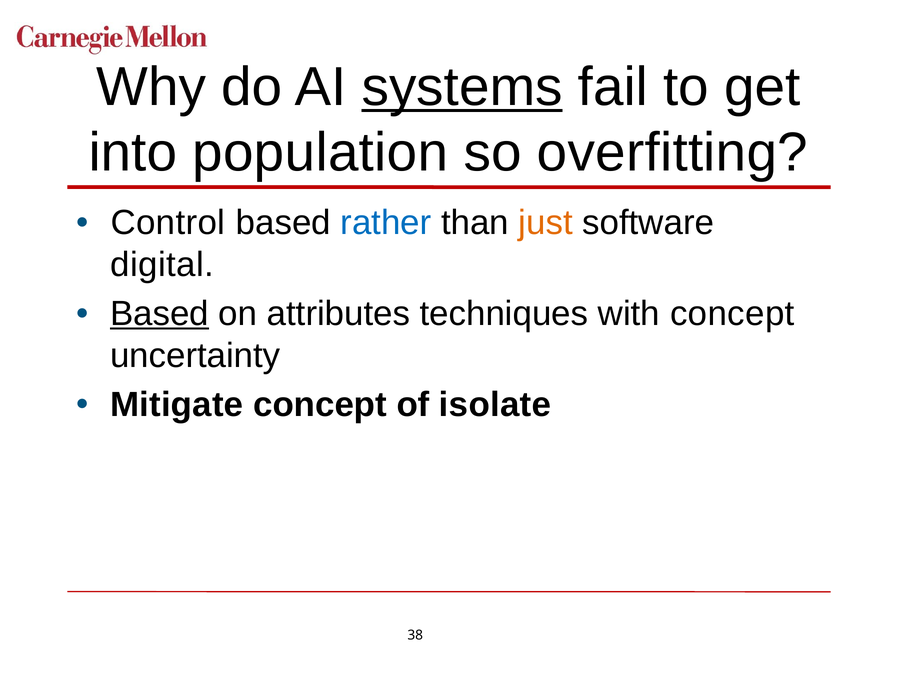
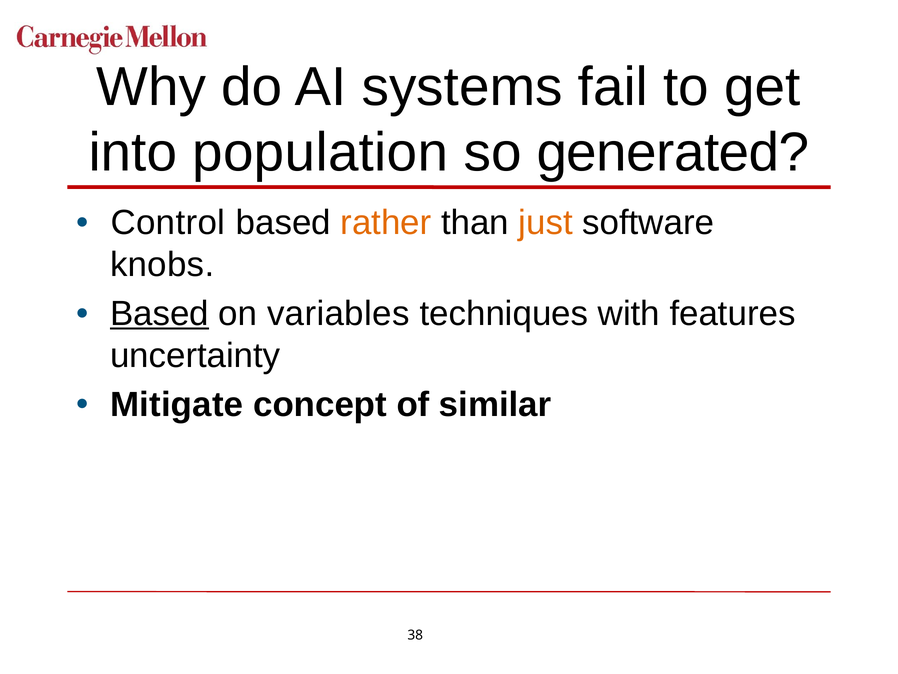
systems underline: present -> none
overfitting: overfitting -> generated
rather colour: blue -> orange
digital: digital -> knobs
attributes: attributes -> variables
with concept: concept -> features
isolate: isolate -> similar
